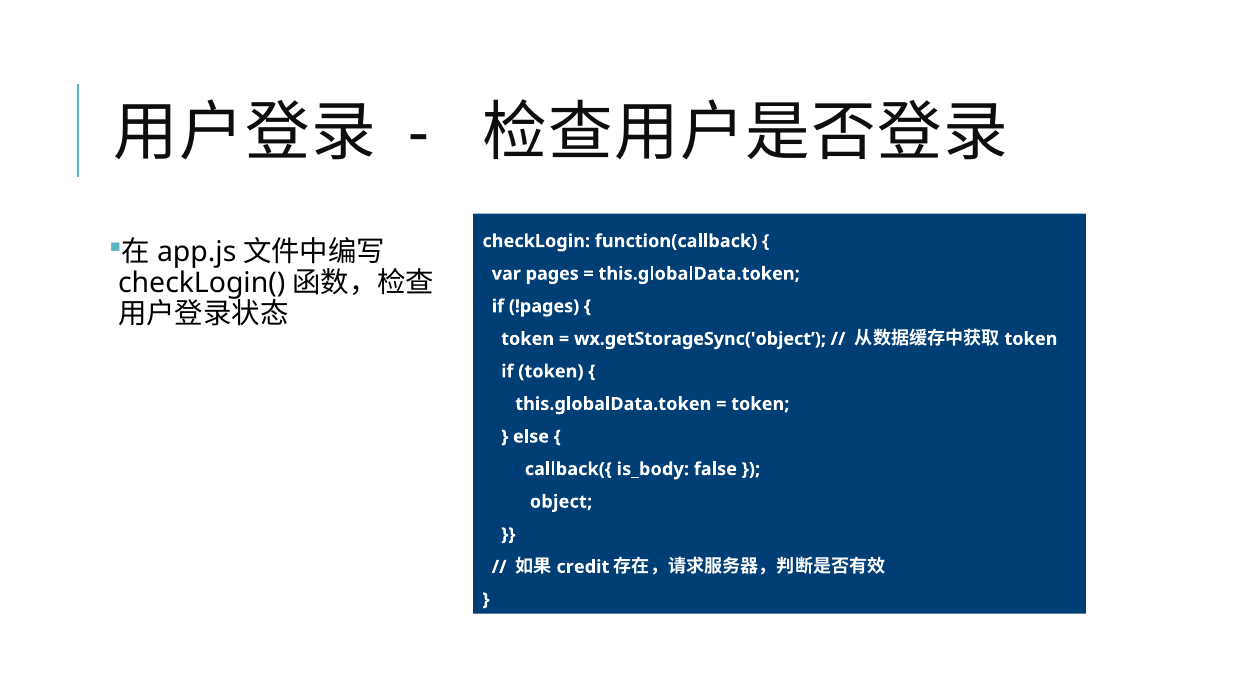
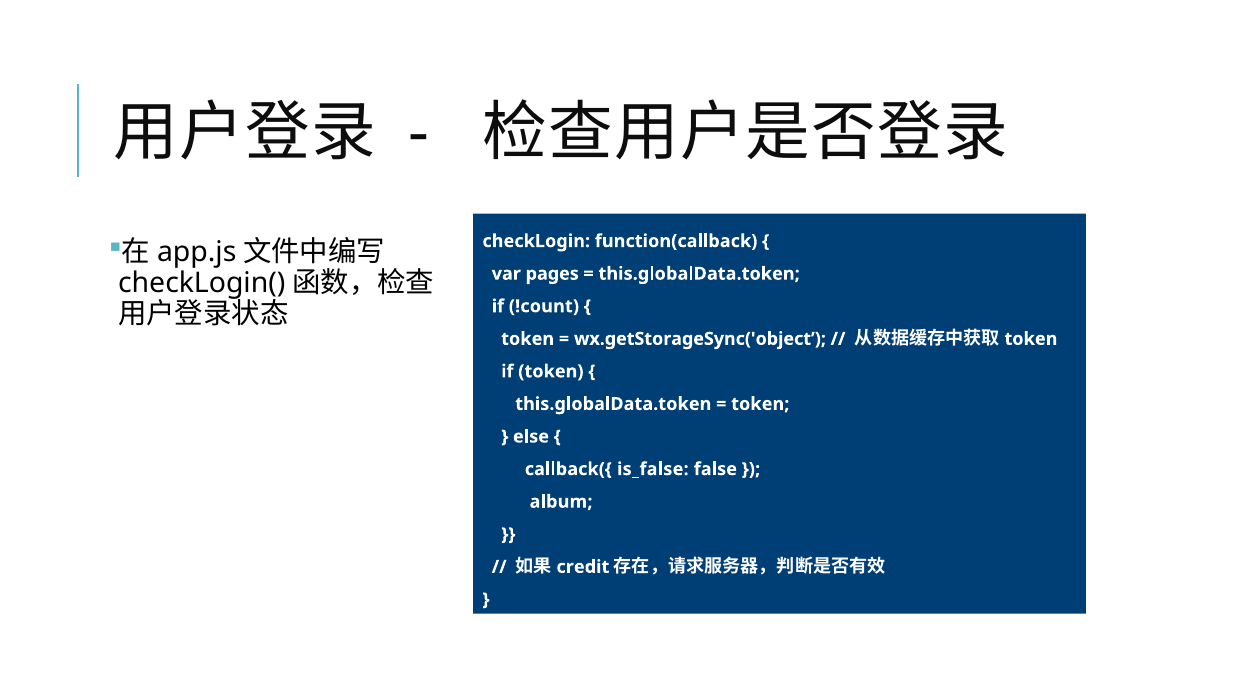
!pages: !pages -> !count
is_body: is_body -> is_false
object: object -> album
